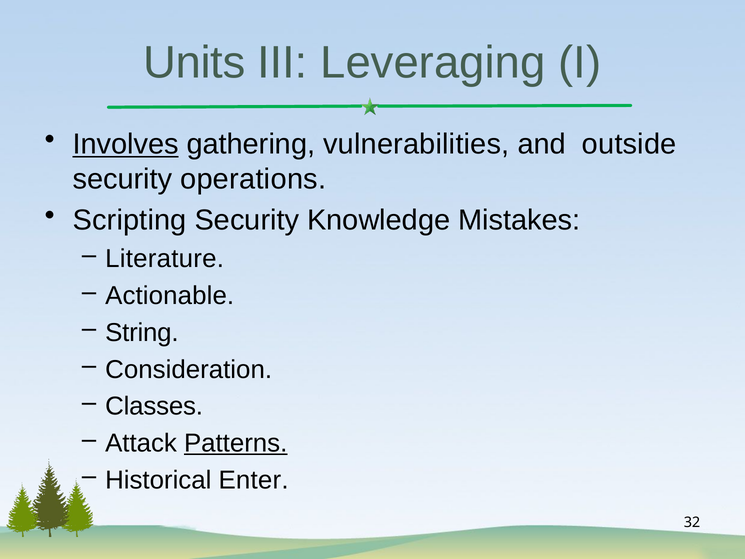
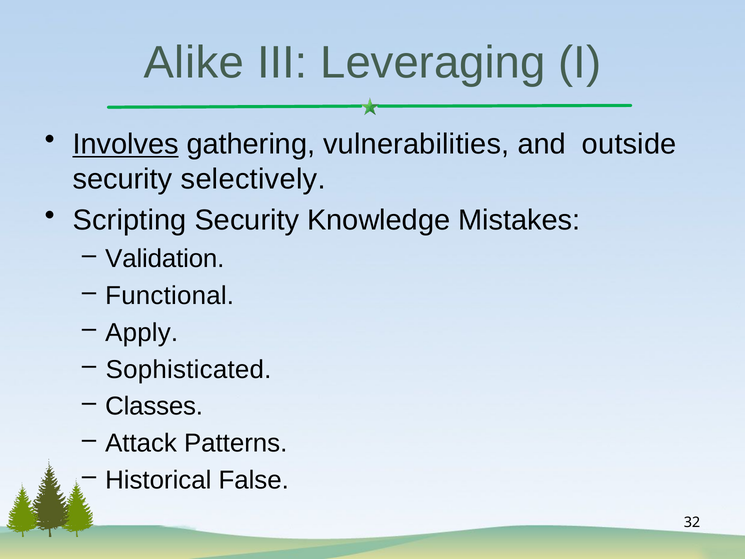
Units: Units -> Alike
operations: operations -> selectively
Literature: Literature -> Validation
Actionable: Actionable -> Functional
String: String -> Apply
Consideration: Consideration -> Sophisticated
Patterns underline: present -> none
Enter: Enter -> False
